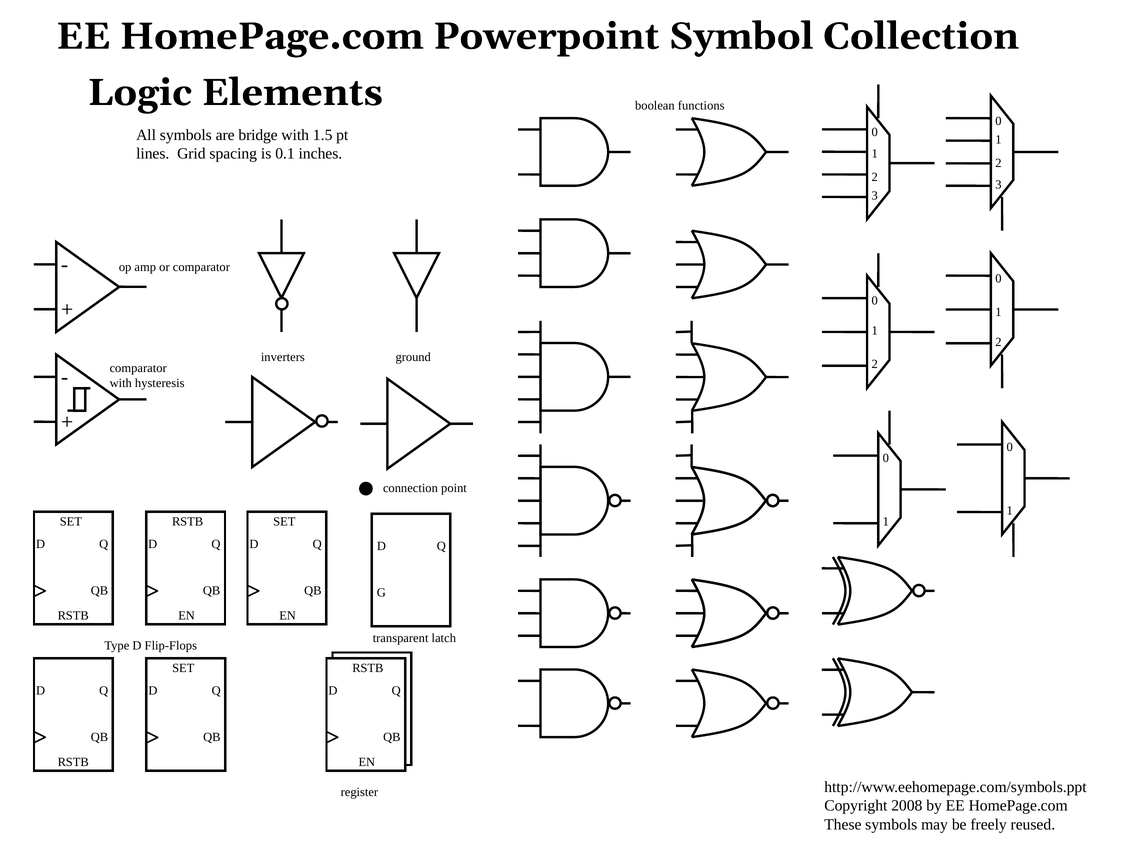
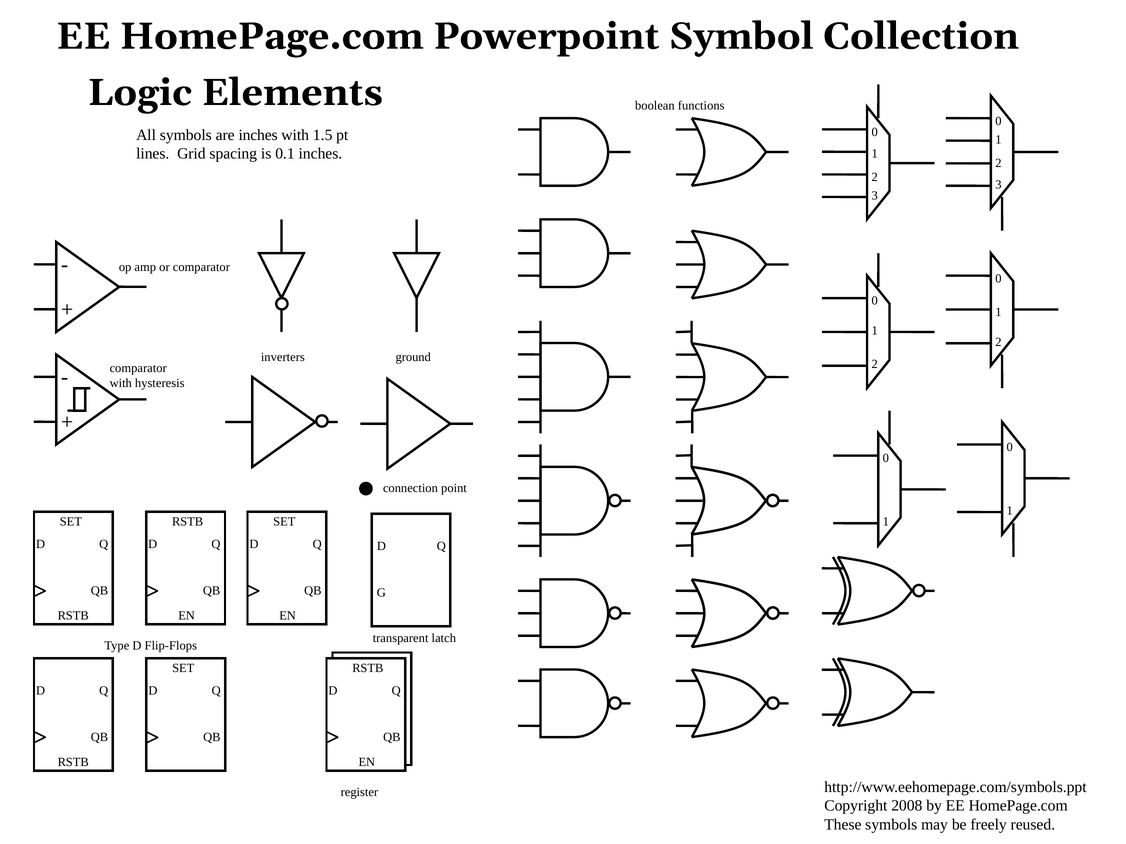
are bridge: bridge -> inches
